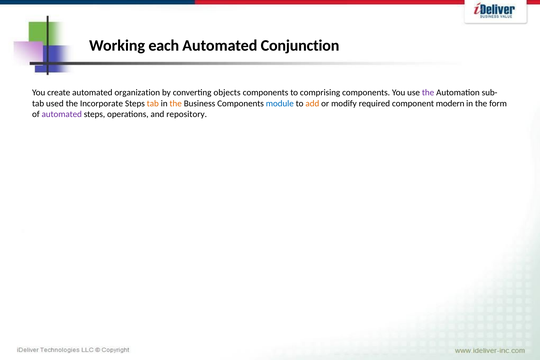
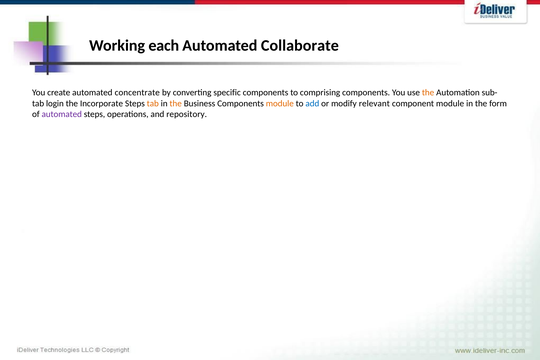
Conjunction: Conjunction -> Collaborate
organization: organization -> concentrate
objects: objects -> specific
the at (428, 93) colour: purple -> orange
used: used -> login
module at (280, 103) colour: blue -> orange
add colour: orange -> blue
required: required -> relevant
component modern: modern -> module
